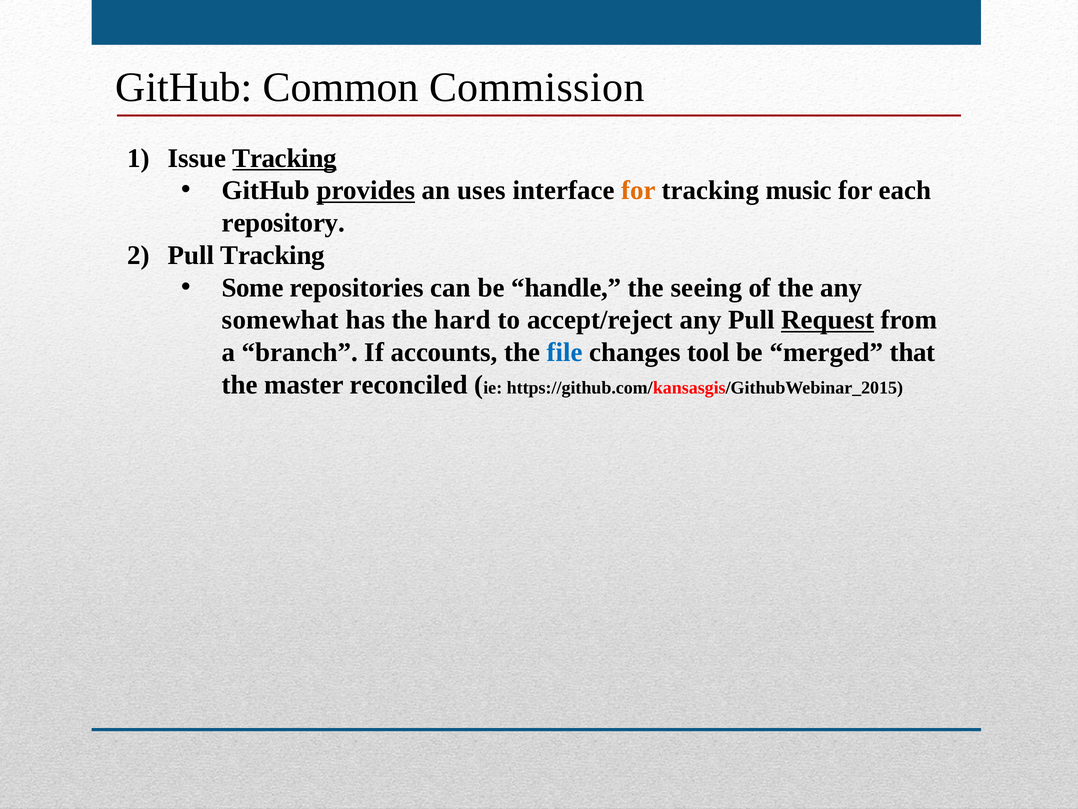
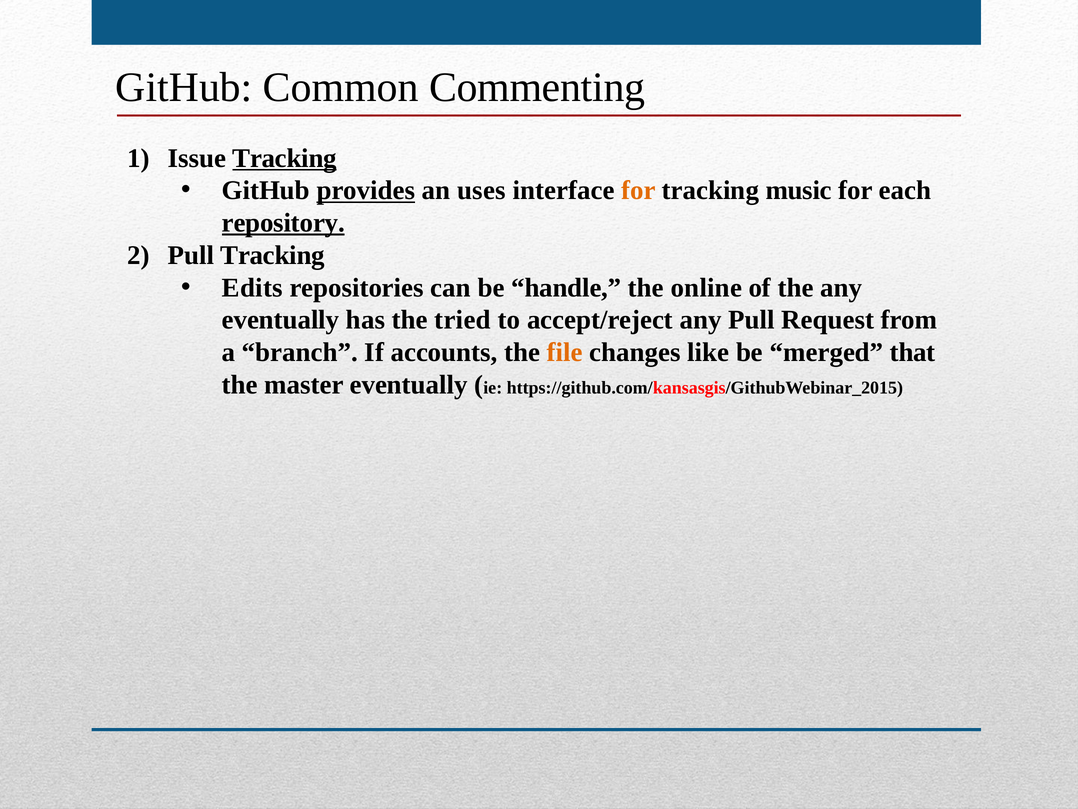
Commission: Commission -> Commenting
repository underline: none -> present
Some: Some -> Edits
seeing: seeing -> online
somewhat at (280, 320): somewhat -> eventually
hard: hard -> tried
Request underline: present -> none
file colour: blue -> orange
tool: tool -> like
master reconciled: reconciled -> eventually
